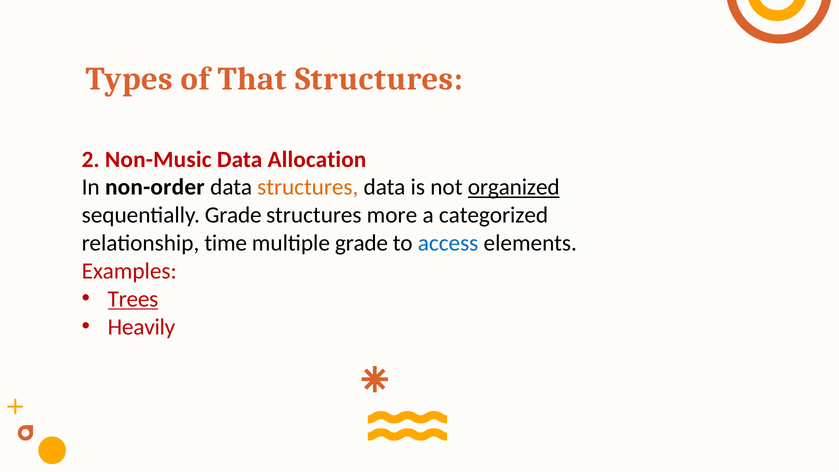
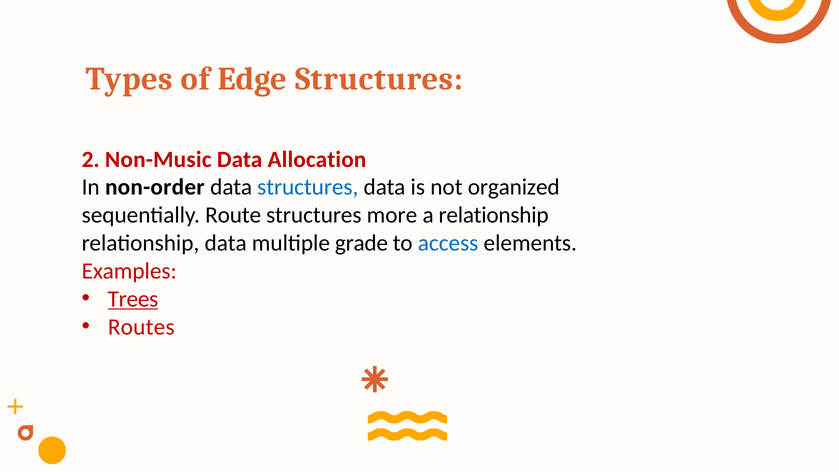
That: That -> Edge
structures at (308, 187) colour: orange -> blue
organized underline: present -> none
sequentially Grade: Grade -> Route
a categorized: categorized -> relationship
relationship time: time -> data
Heavily: Heavily -> Routes
